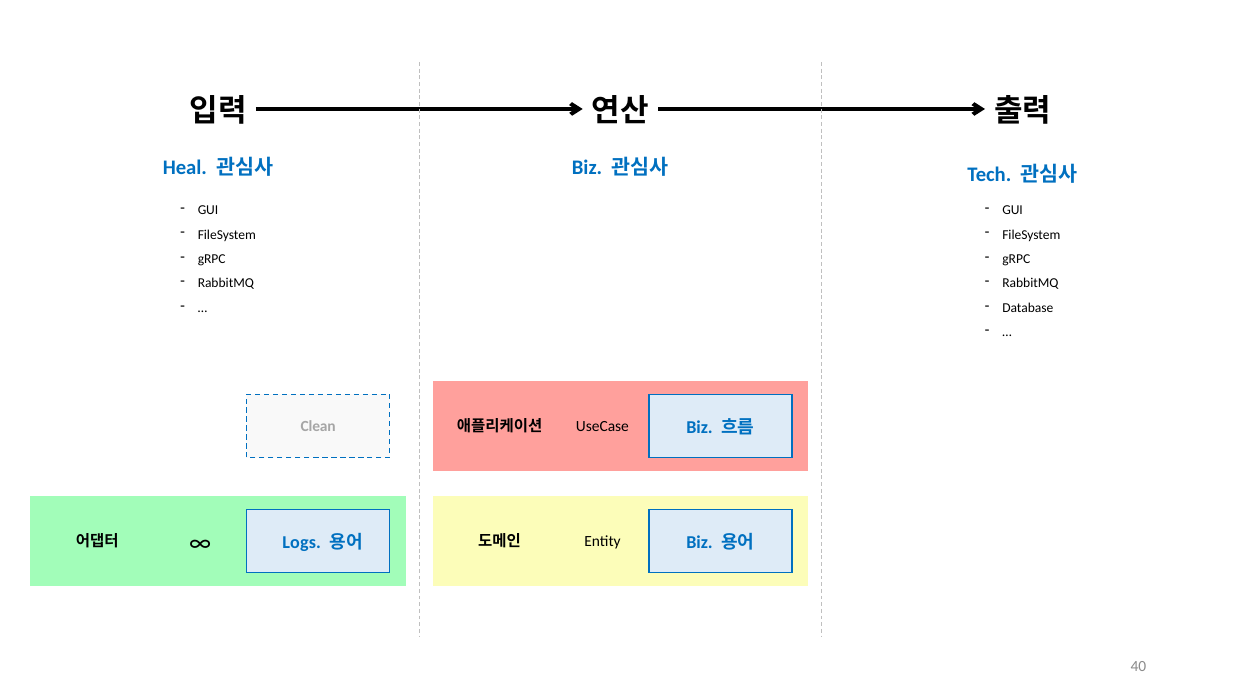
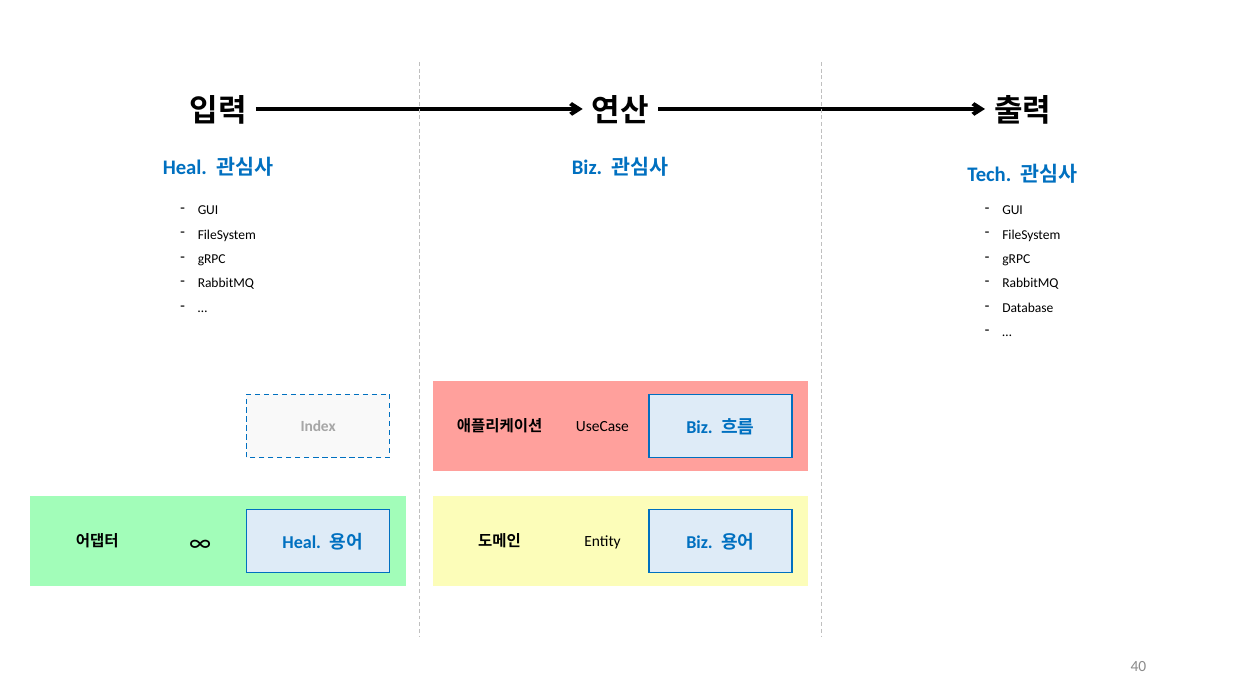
Clean: Clean -> Index
Logs at (302, 542): Logs -> Heal
